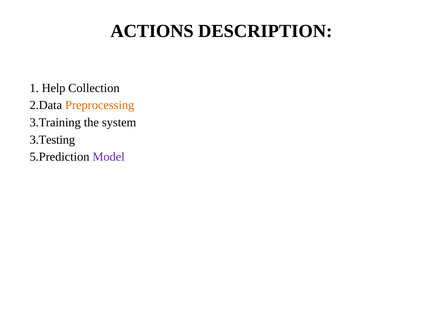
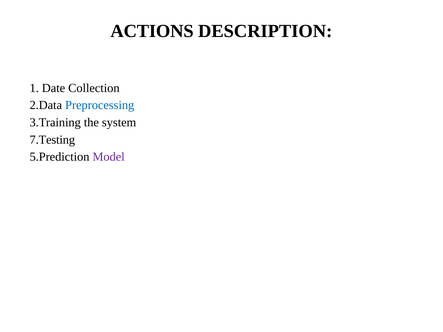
Help: Help -> Date
Preprocessing colour: orange -> blue
3.Testing: 3.Testing -> 7.Testing
